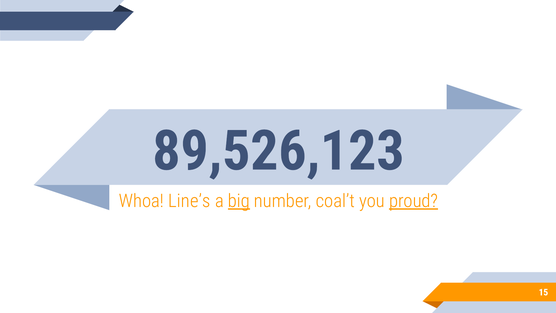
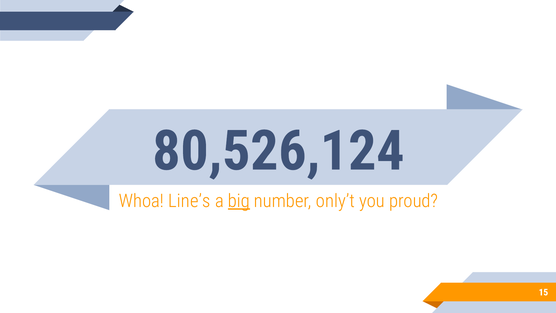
89,526,123: 89,526,123 -> 80,526,124
coal’t: coal’t -> only’t
proud underline: present -> none
